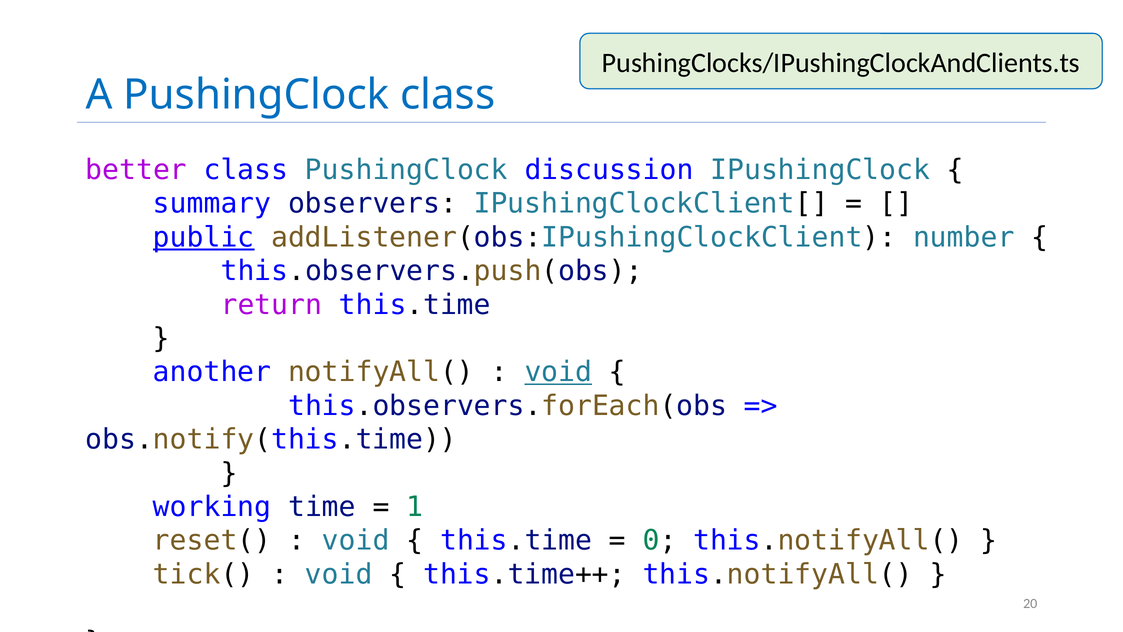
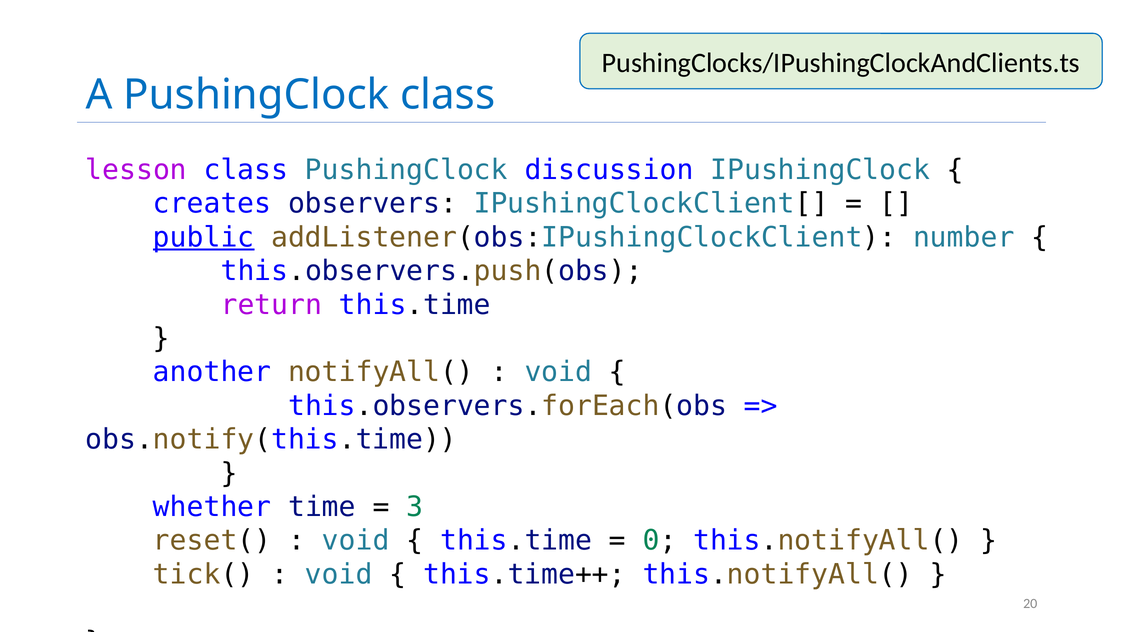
better: better -> lesson
summary: summary -> creates
void at (558, 372) underline: present -> none
working: working -> whether
1: 1 -> 3
